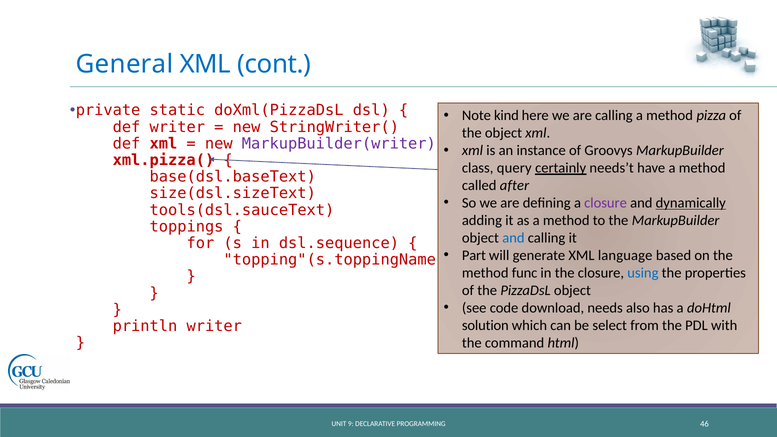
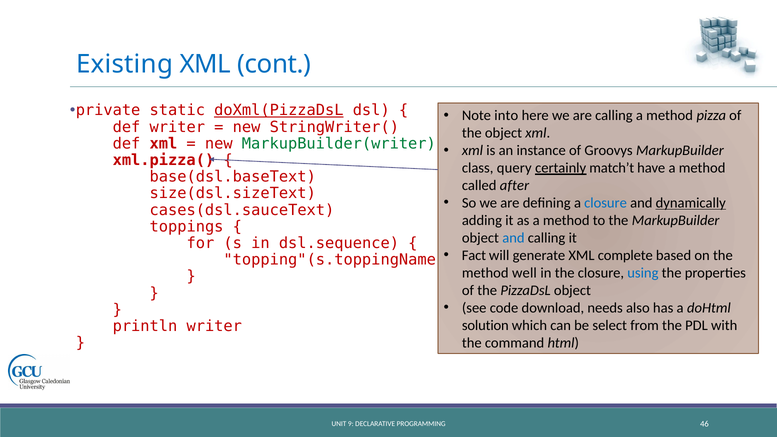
General: General -> Existing
doXml(PizzaDsL underline: none -> present
kind: kind -> into
MarkupBuilder(writer colour: purple -> green
needs’t: needs’t -> match’t
closure at (606, 203) colour: purple -> blue
tools(dsl.sauceText: tools(dsl.sauceText -> cases(dsl.sauceText
Part: Part -> Fact
language: language -> complete
func: func -> well
